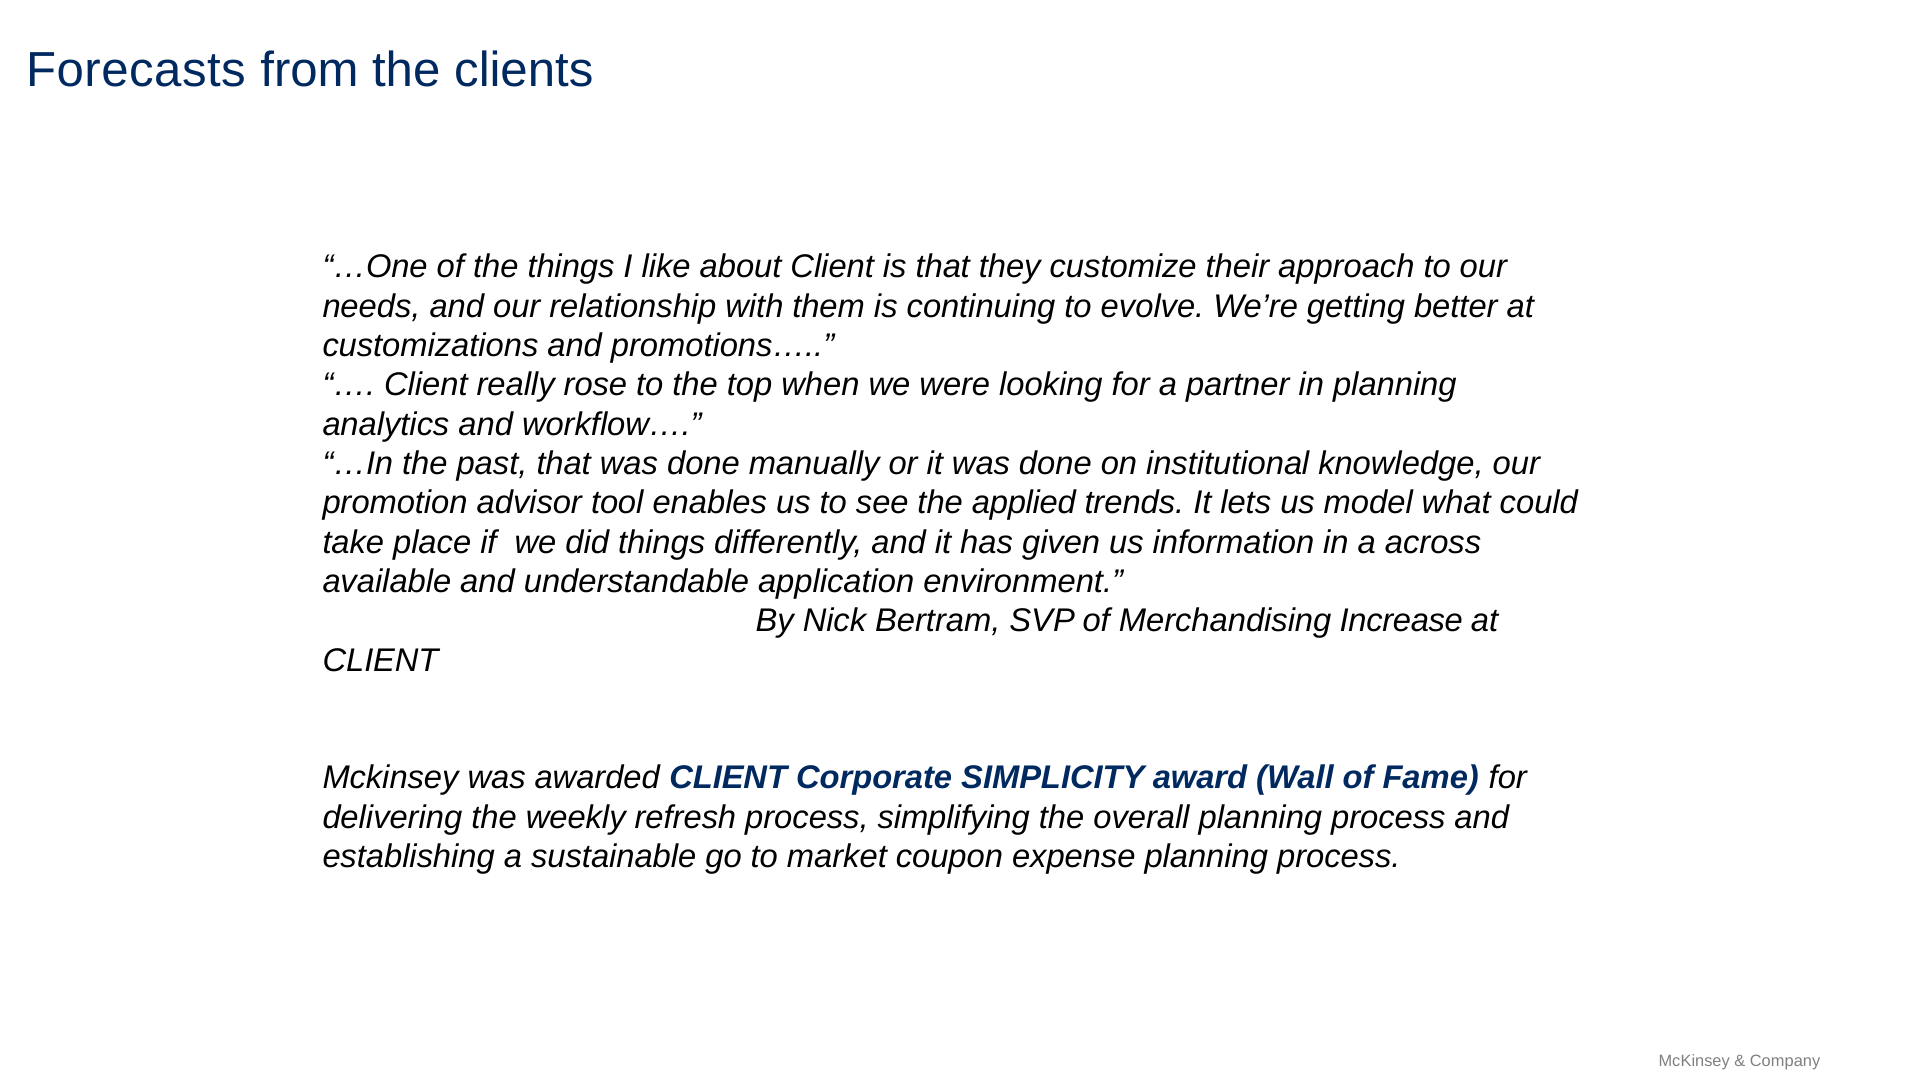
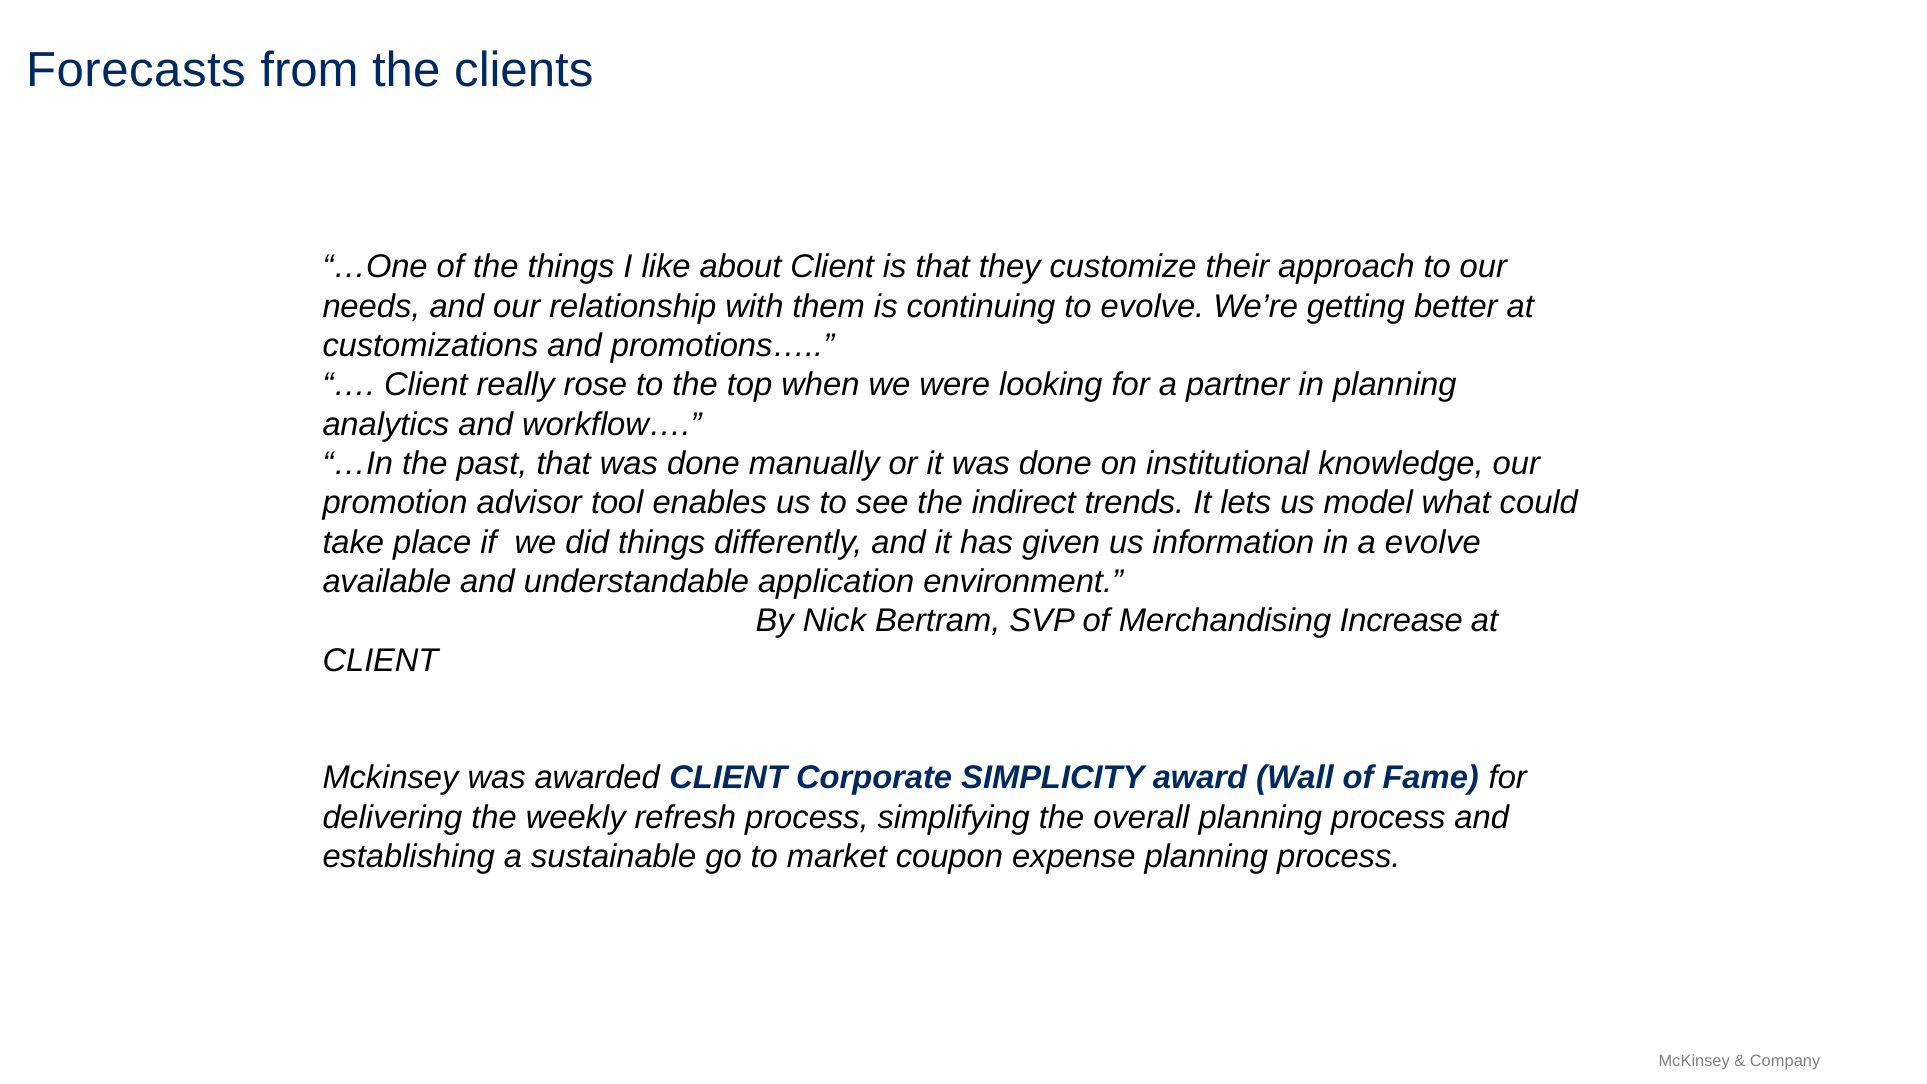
applied: applied -> indirect
a across: across -> evolve
